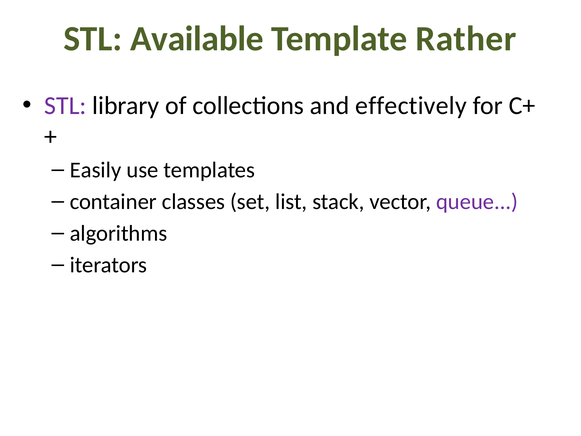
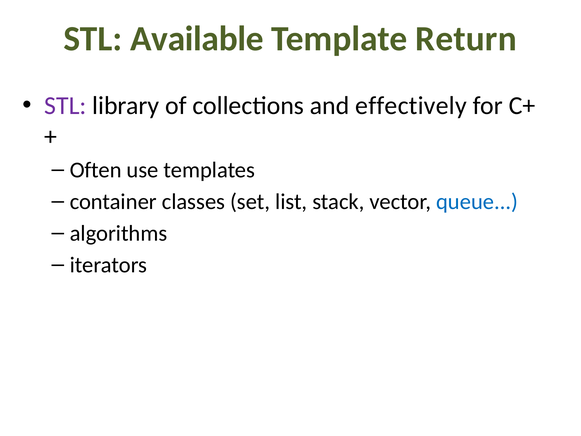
Rather: Rather -> Return
Easily: Easily -> Often
queue colour: purple -> blue
